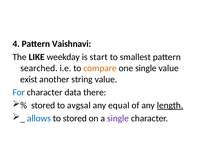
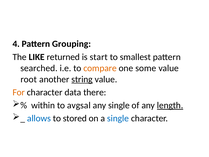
Vaishnavi: Vaishnavi -> Grouping
weekday: weekday -> returned
one single: single -> some
exist: exist -> root
string underline: none -> present
For colour: blue -> orange
stored at (43, 105): stored -> within
any equal: equal -> single
single at (118, 118) colour: purple -> blue
